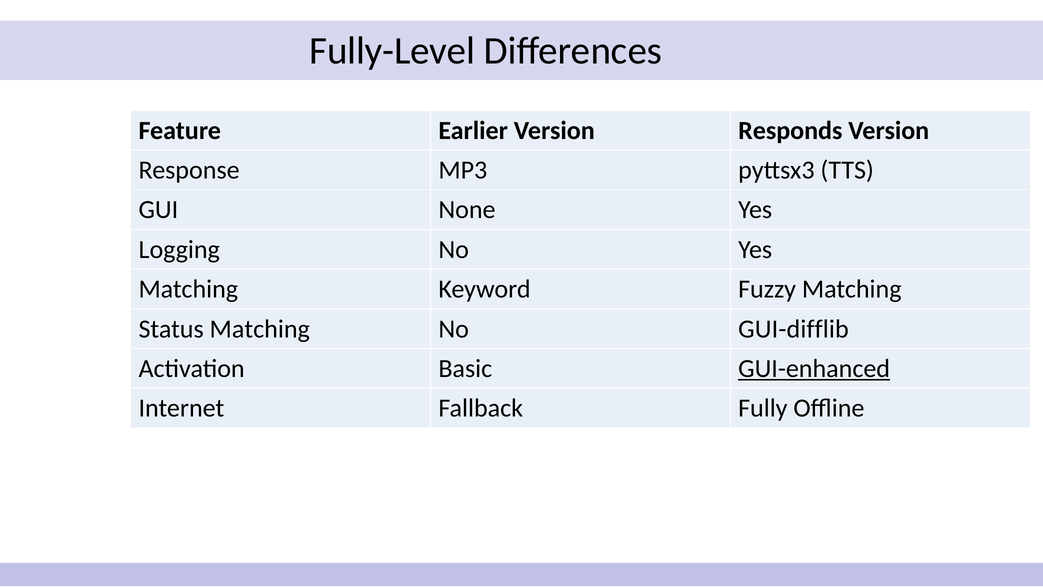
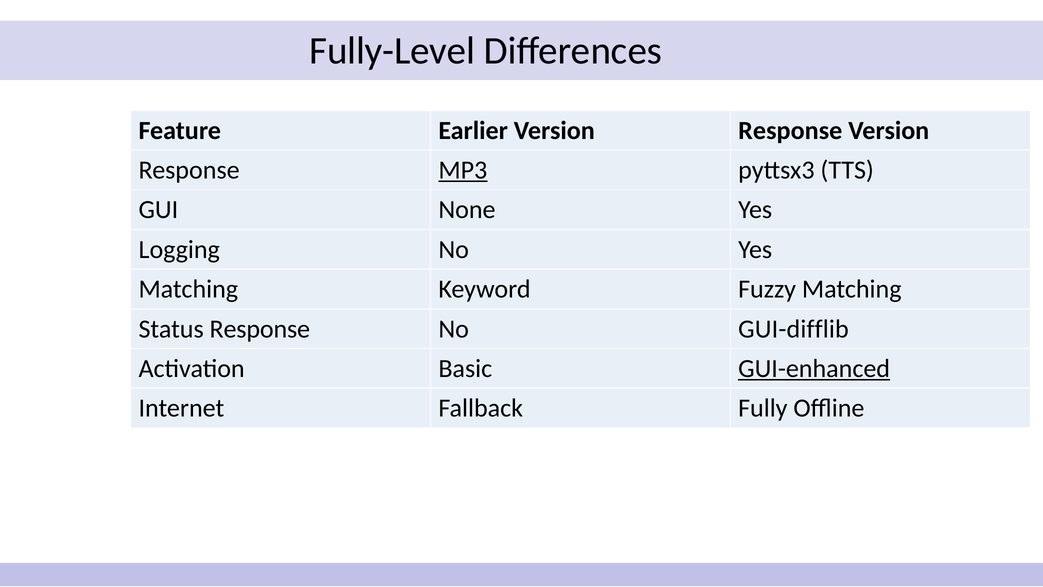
Earlier Version Responds: Responds -> Response
MP3 underline: none -> present
Status Matching: Matching -> Response
